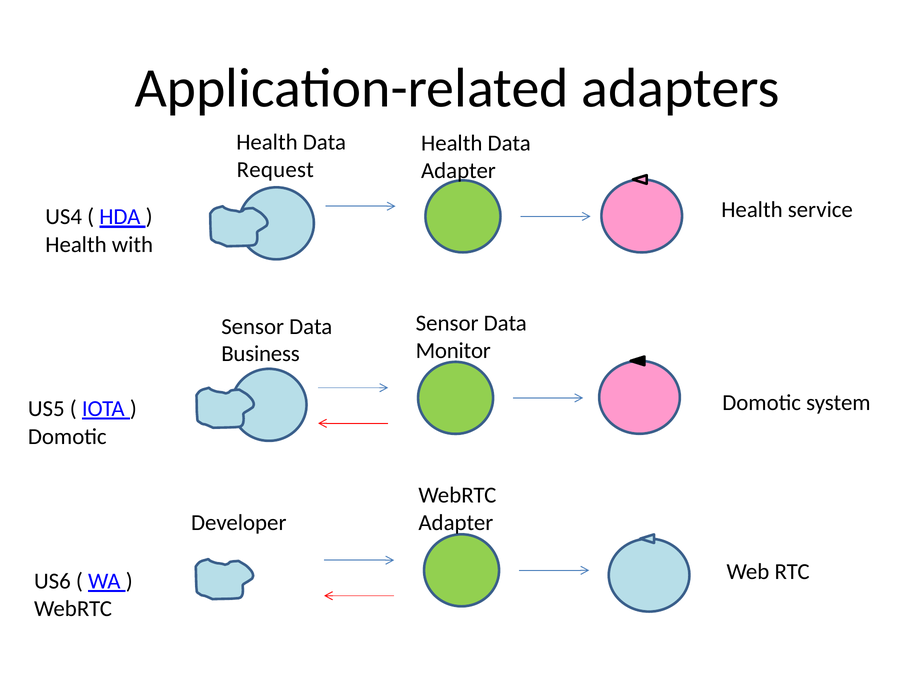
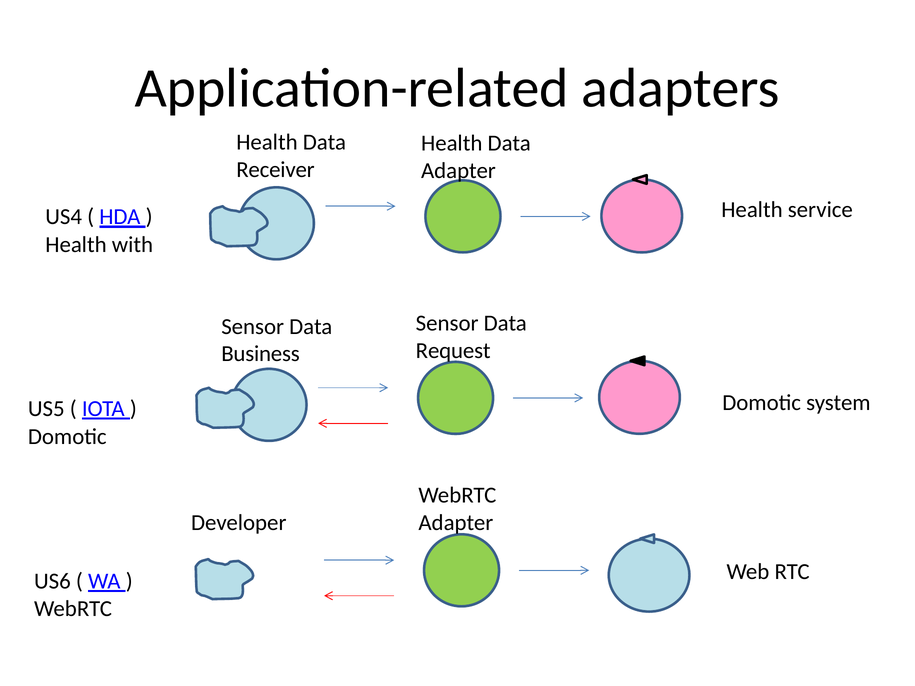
Request: Request -> Receiver
Monitor: Monitor -> Request
